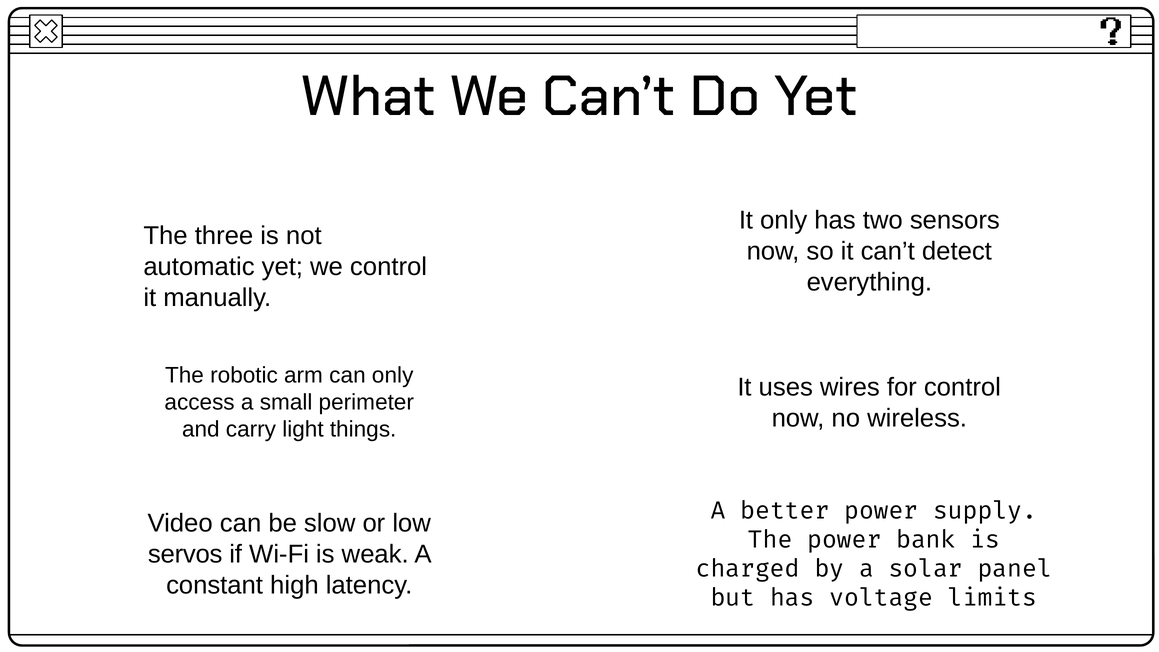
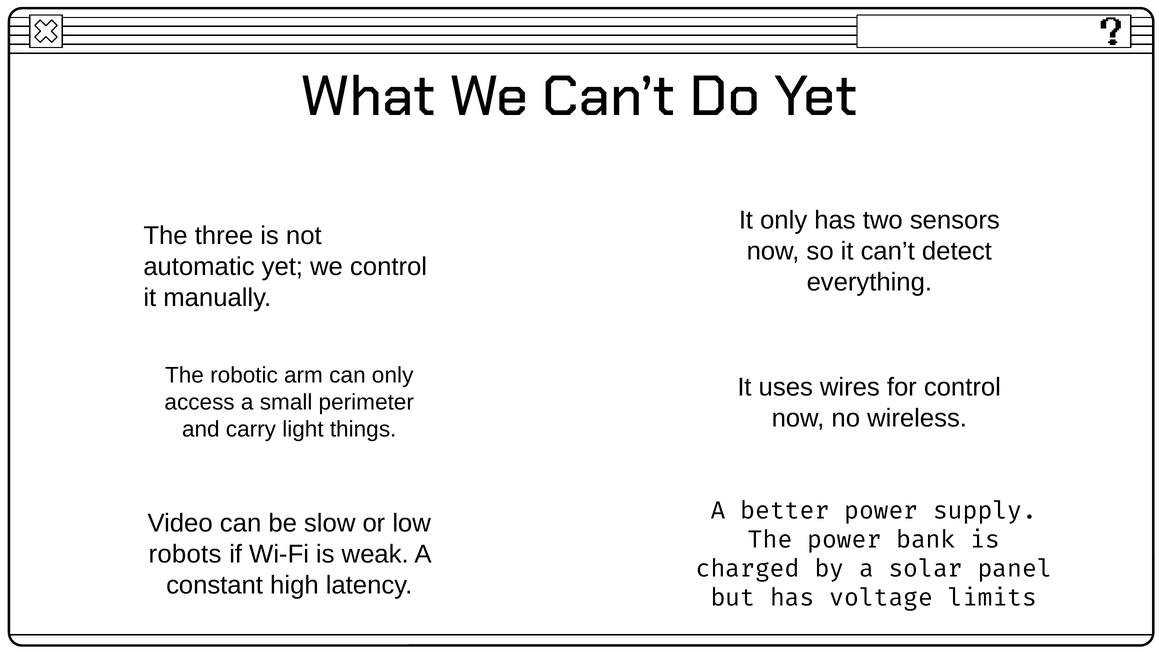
servos: servos -> robots
